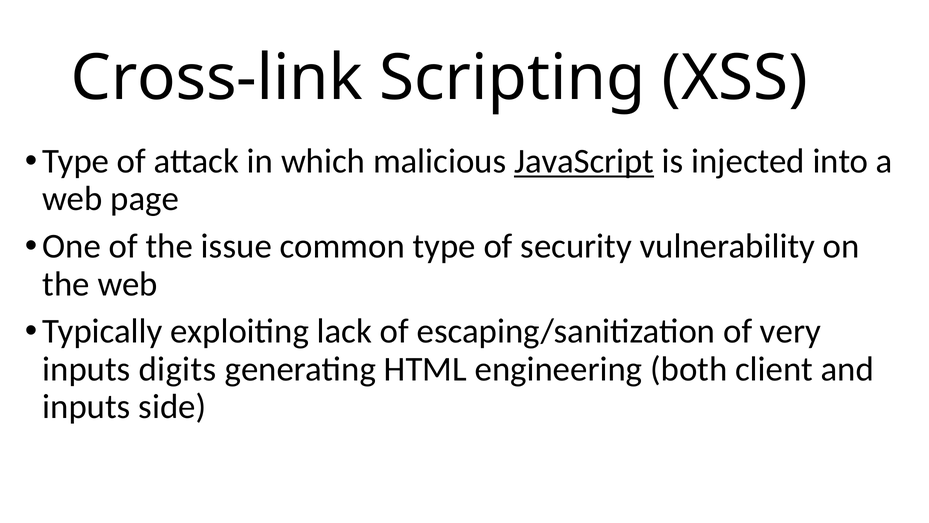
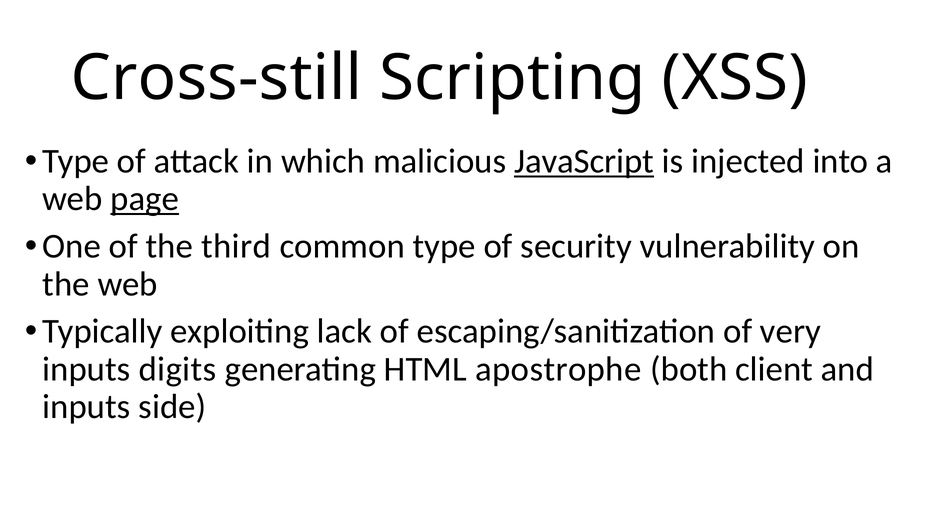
Cross-link: Cross-link -> Cross-still
page underline: none -> present
issue: issue -> third
engineering: engineering -> apostrophe
